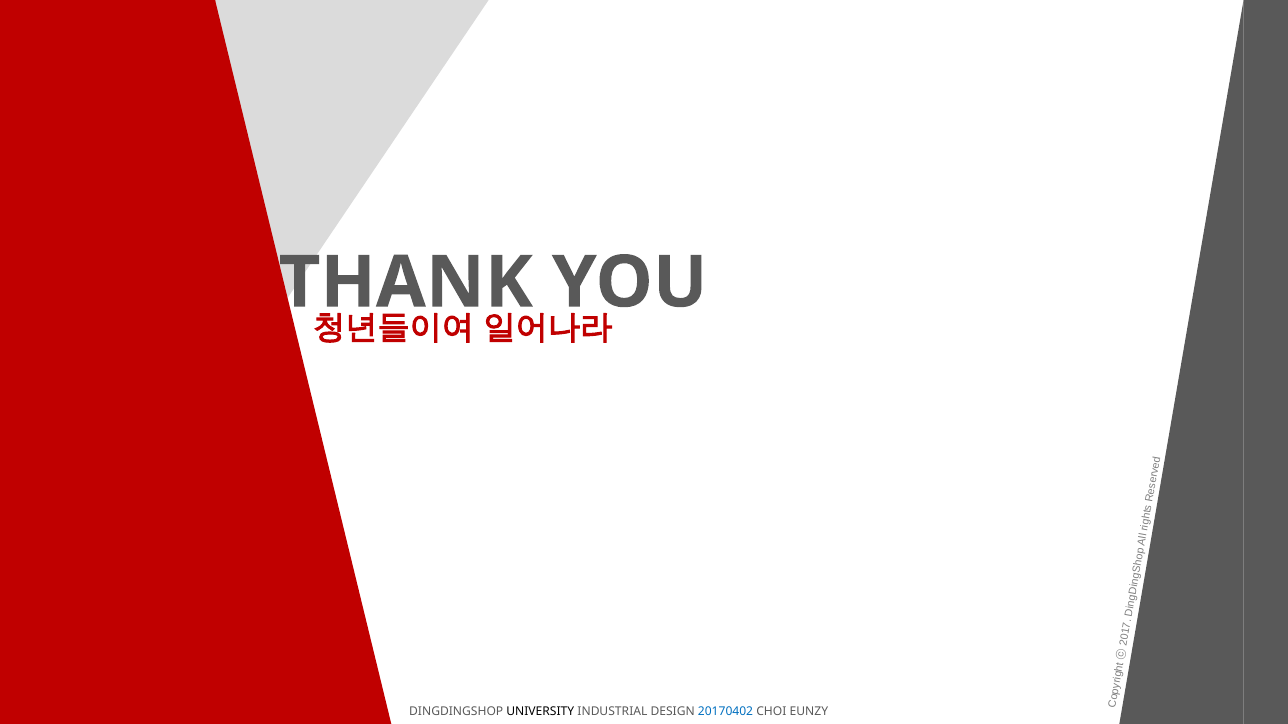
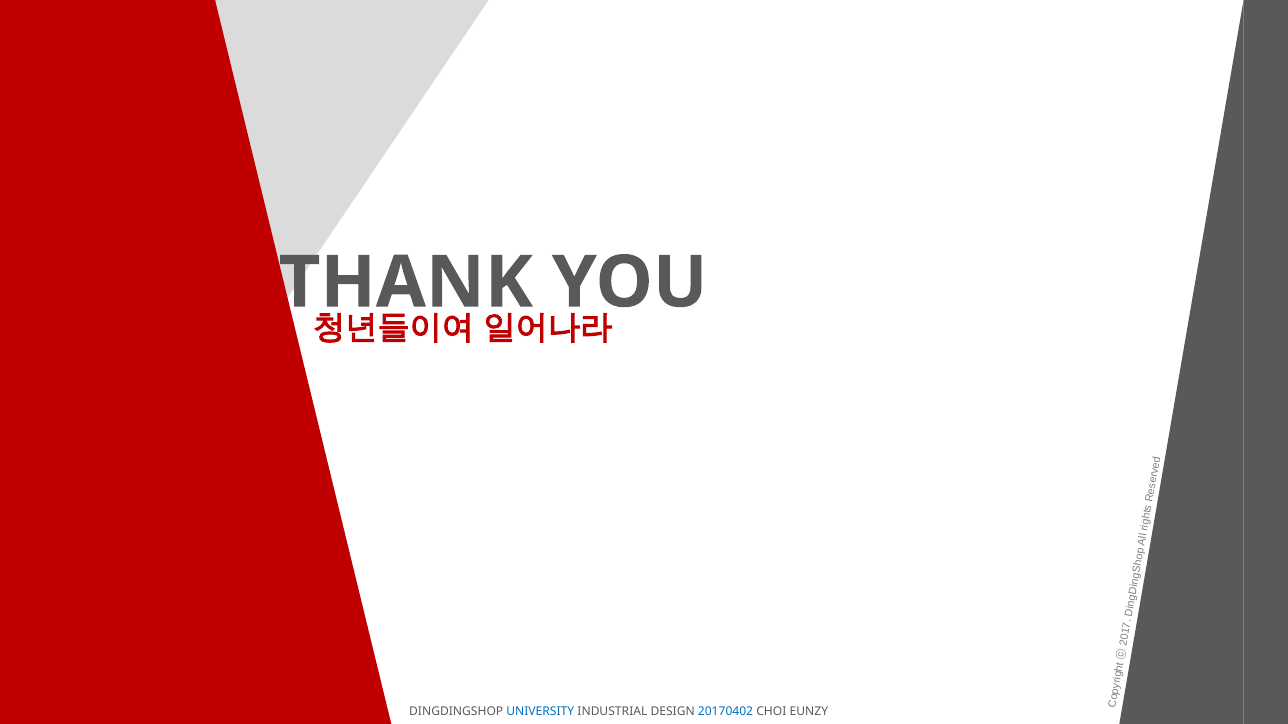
UNIVERSITY colour: black -> blue
